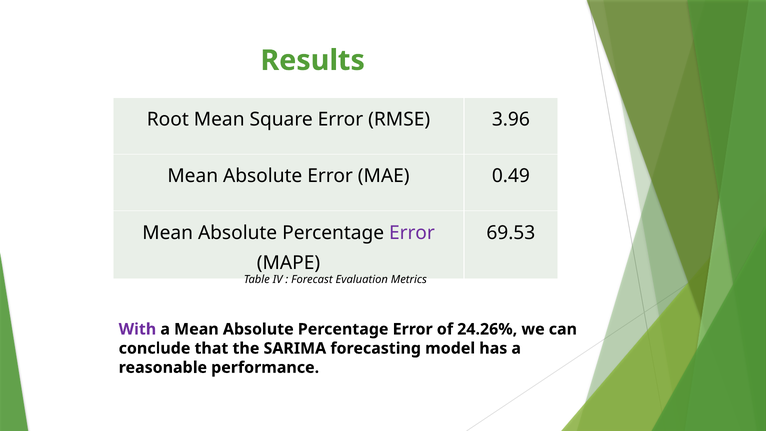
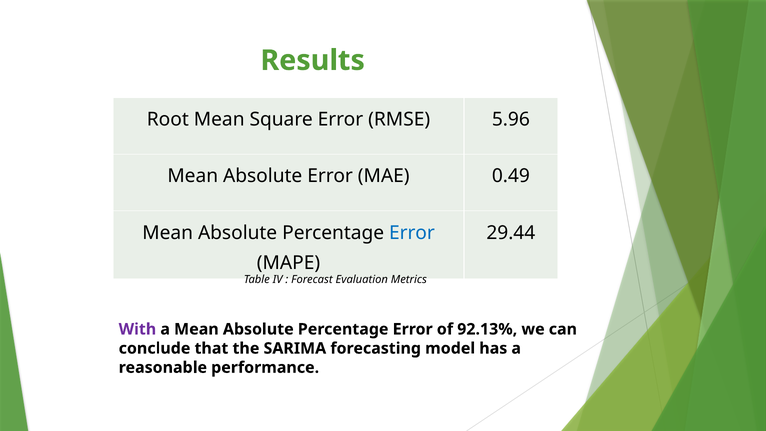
3.96: 3.96 -> 5.96
Error at (412, 233) colour: purple -> blue
69.53: 69.53 -> 29.44
24.26%: 24.26% -> 92.13%
